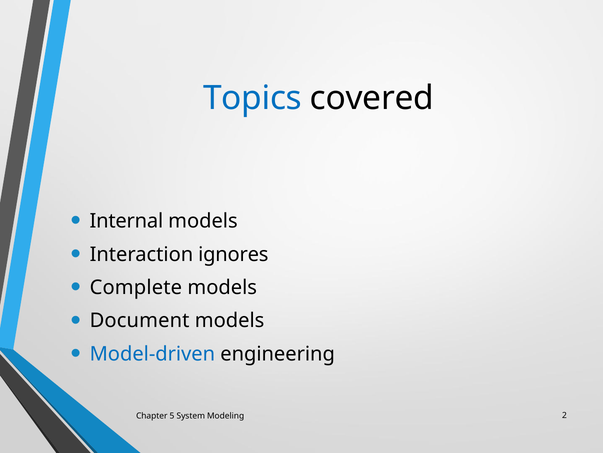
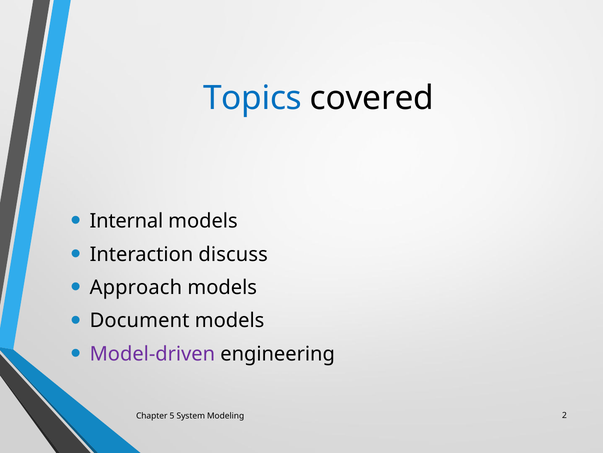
ignores: ignores -> discuss
Complete: Complete -> Approach
Model-driven colour: blue -> purple
